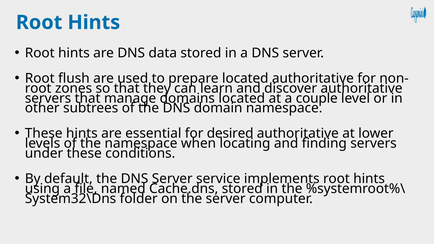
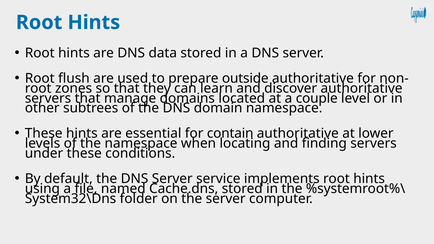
prepare located: located -> outside
desired: desired -> contain
